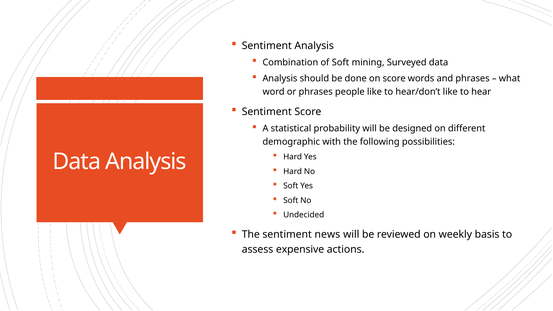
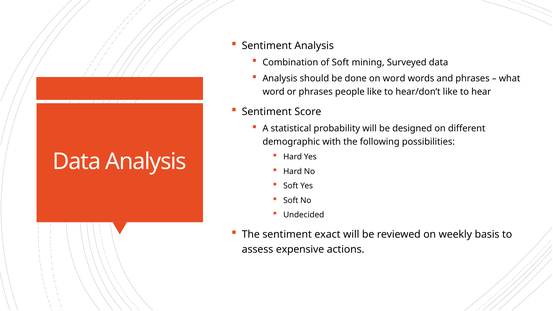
on score: score -> word
news: news -> exact
